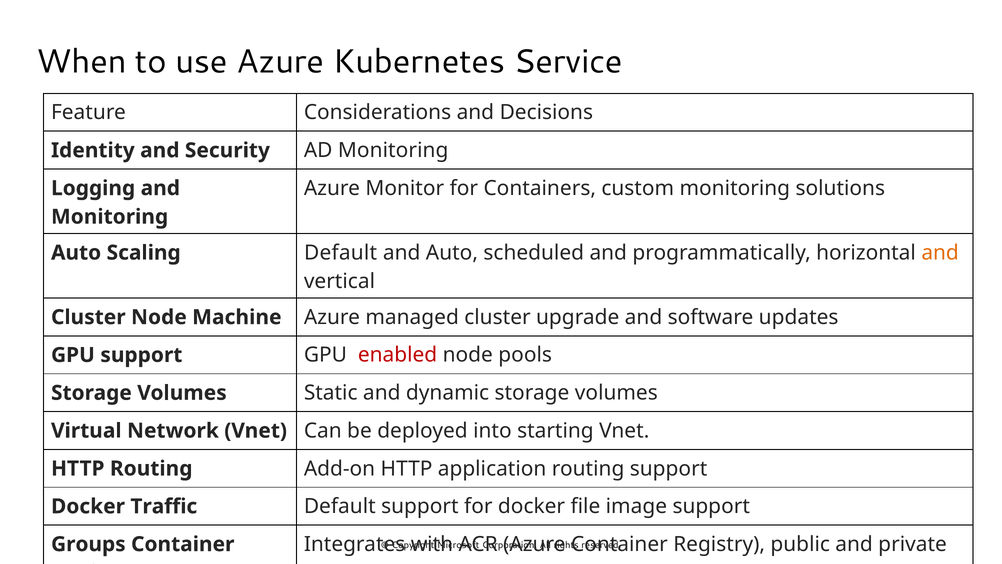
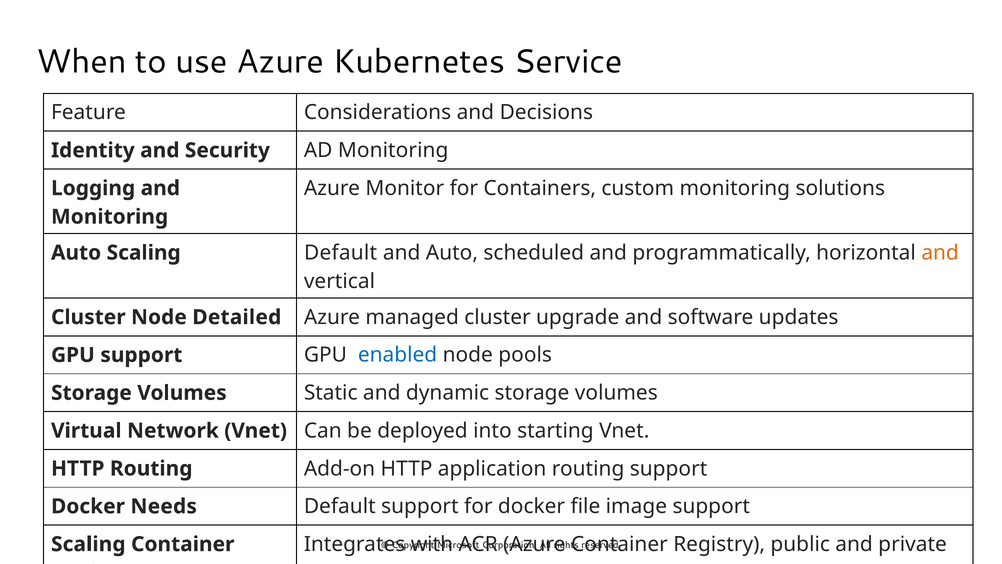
Machine: Machine -> Detailed
enabled colour: red -> blue
Traffic: Traffic -> Needs
Groups at (88, 544): Groups -> Scaling
